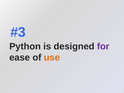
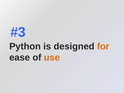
for colour: purple -> orange
